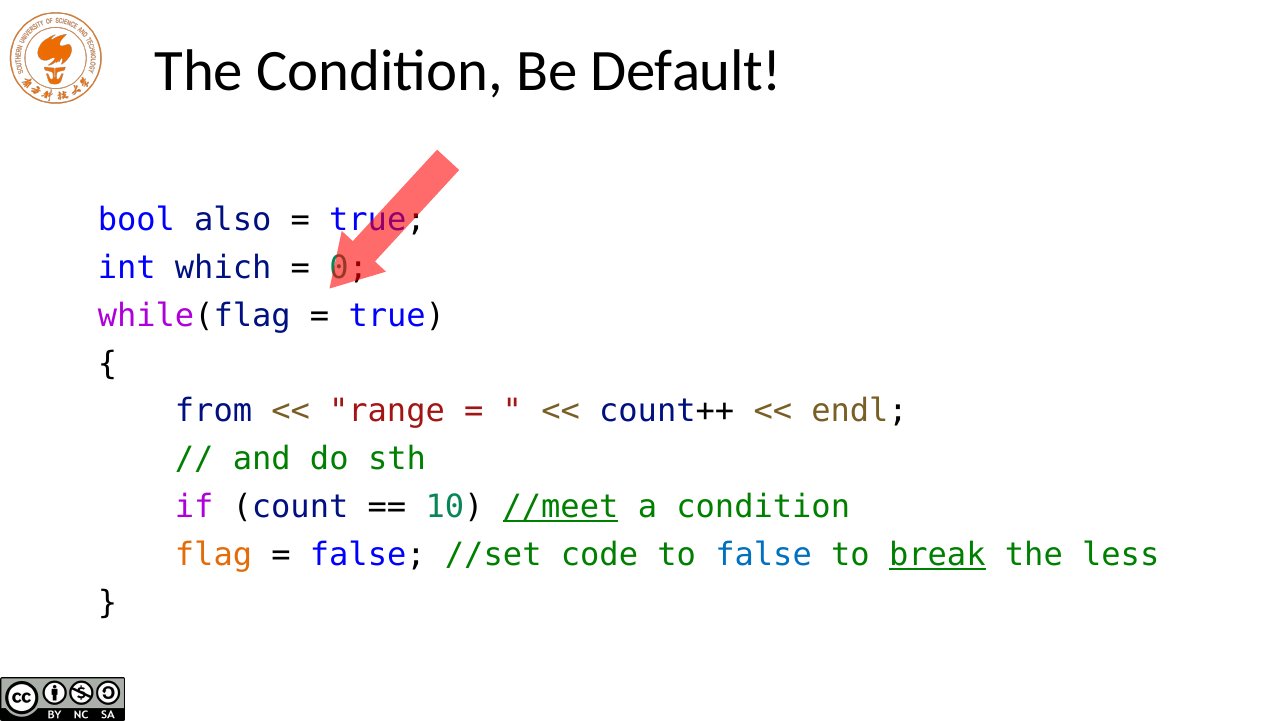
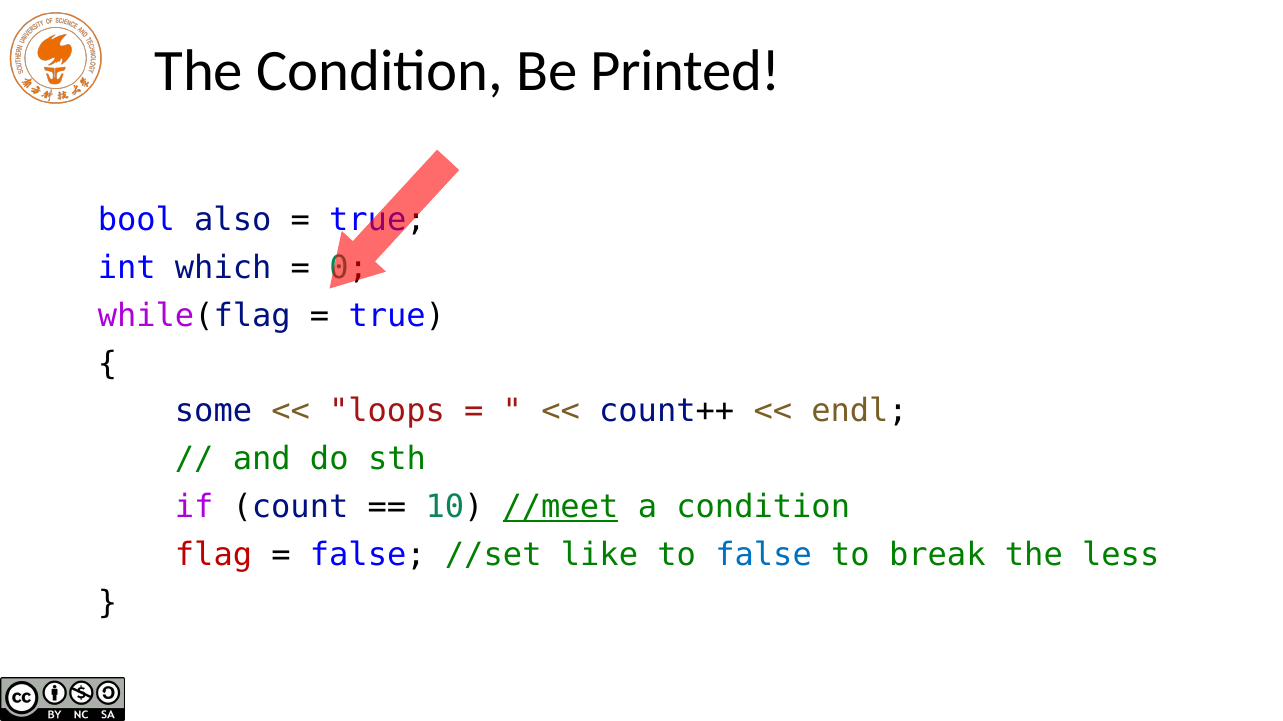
Default: Default -> Printed
from: from -> some
range: range -> loops
flag colour: orange -> red
code: code -> like
break underline: present -> none
